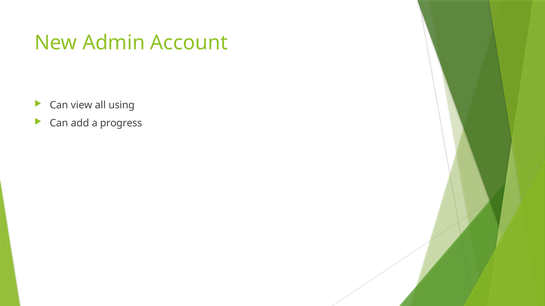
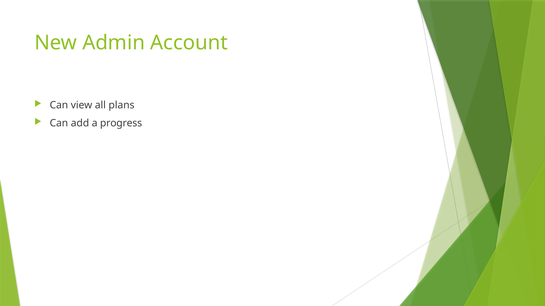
using: using -> plans
